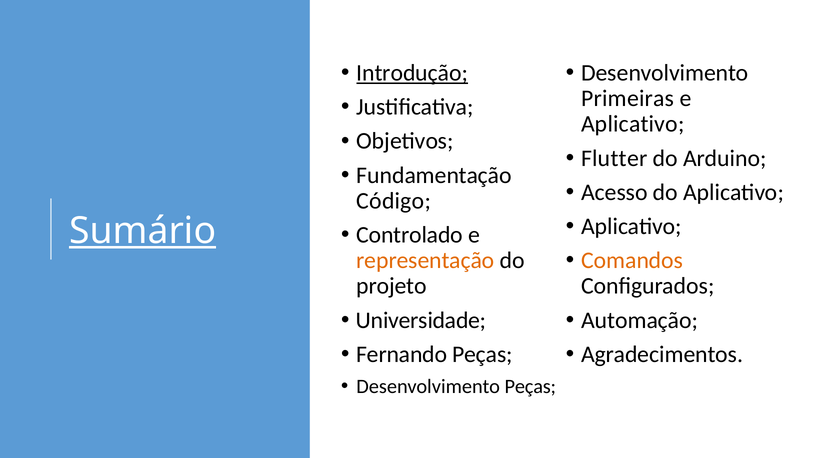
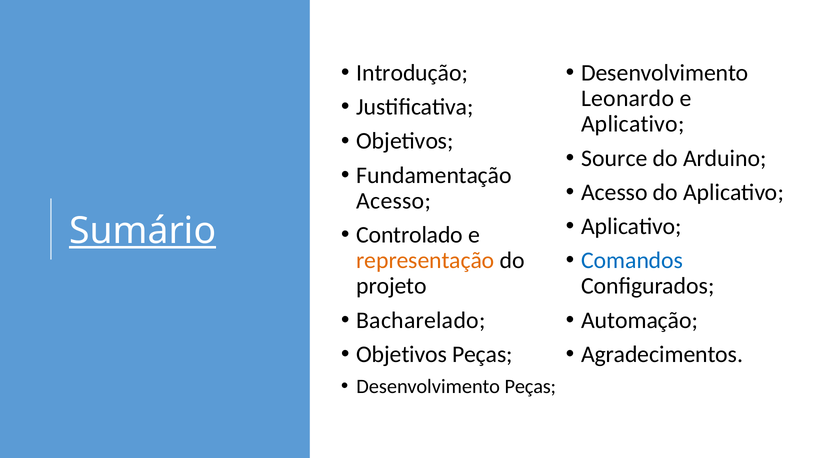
Introdução underline: present -> none
Primeiras: Primeiras -> Leonardo
Flutter: Flutter -> Source
Código at (394, 201): Código -> Acesso
Comandos colour: orange -> blue
Universidade: Universidade -> Bacharelado
Fernando at (402, 355): Fernando -> Objetivos
